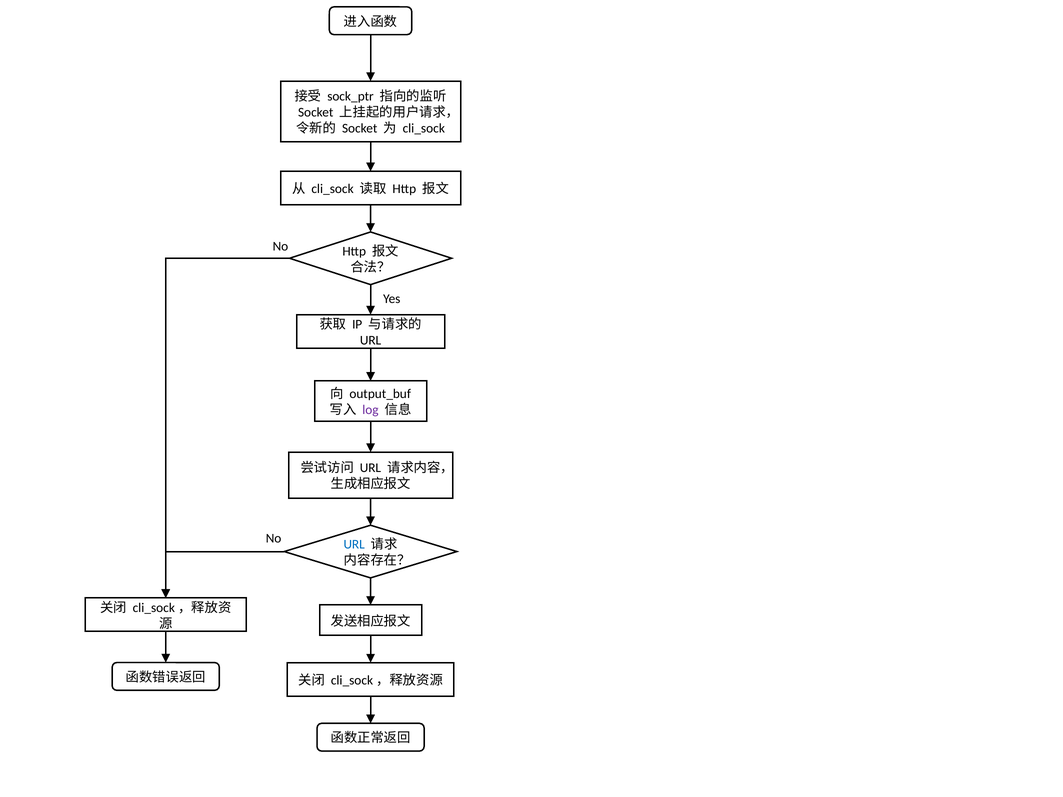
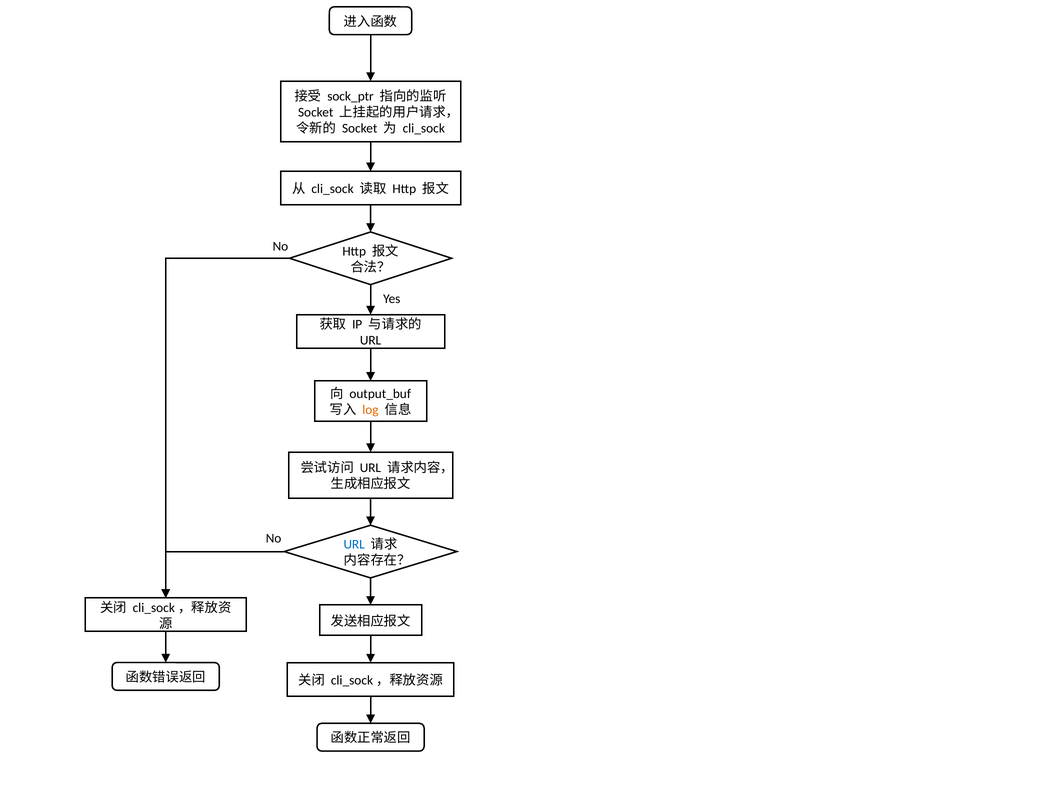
log colour: purple -> orange
